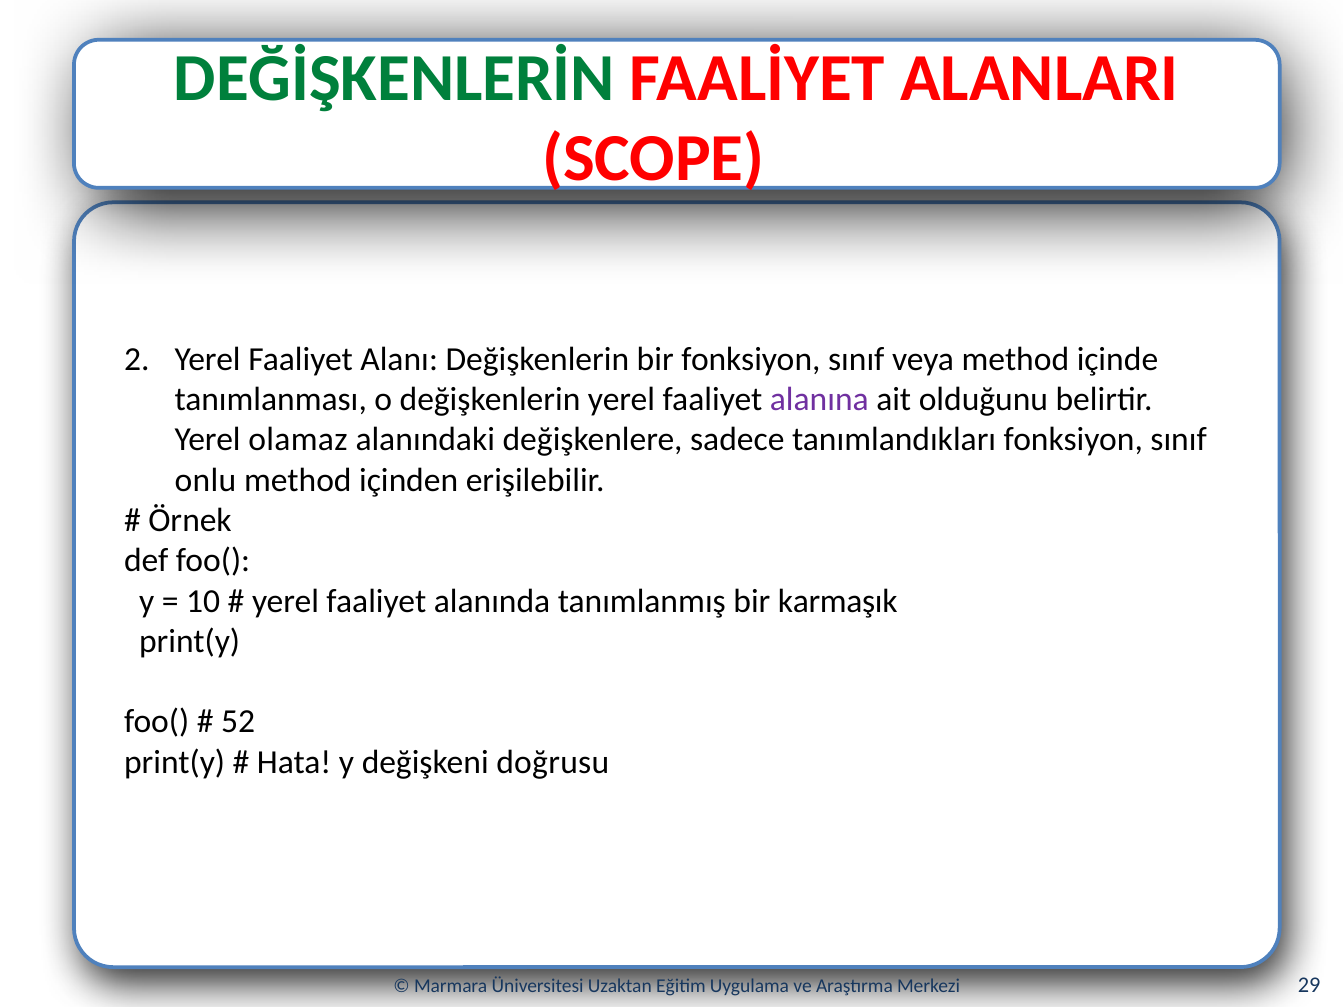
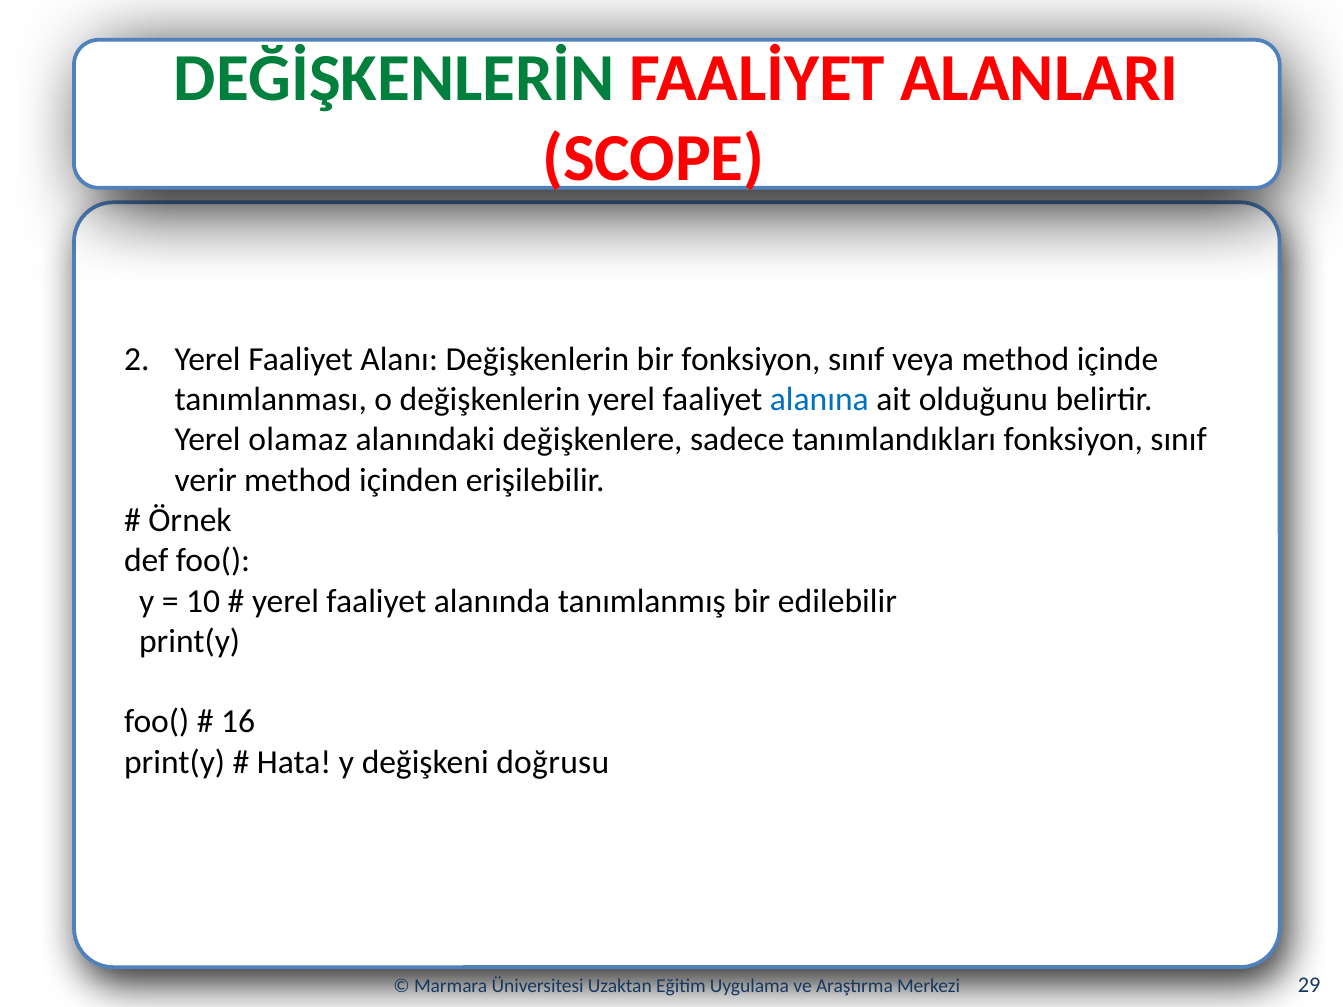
alanına colour: purple -> blue
onlu: onlu -> verir
karmaşık: karmaşık -> edilebilir
52: 52 -> 16
